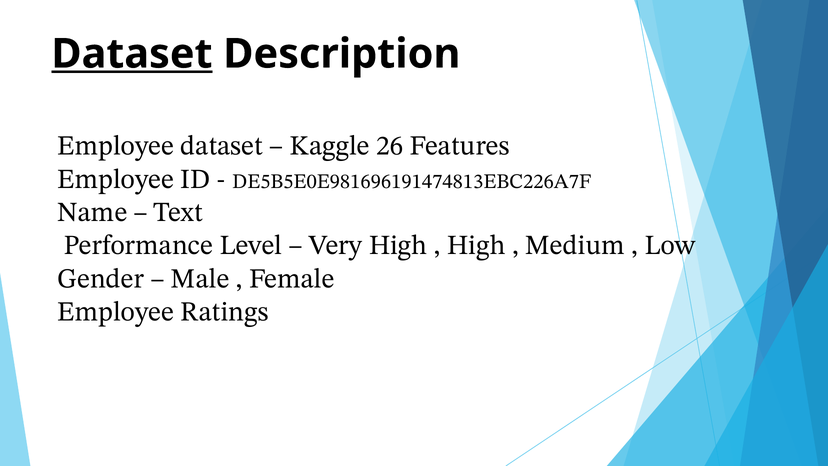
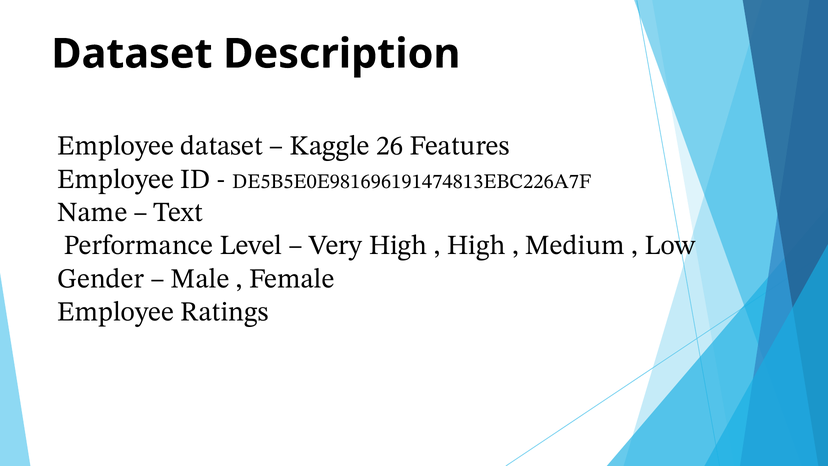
Dataset at (132, 54) underline: present -> none
